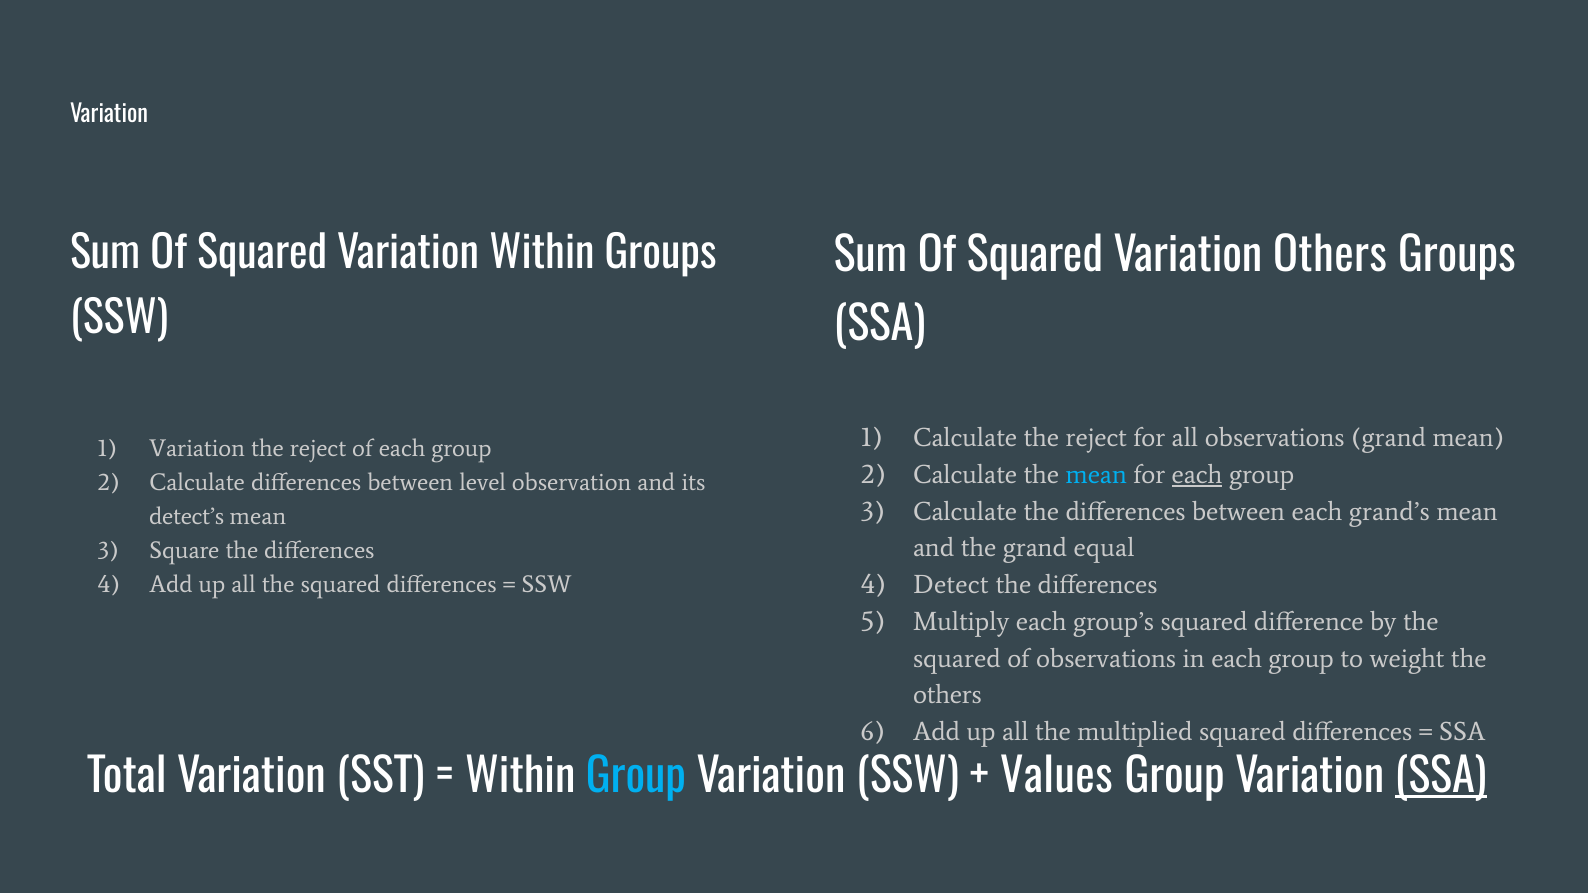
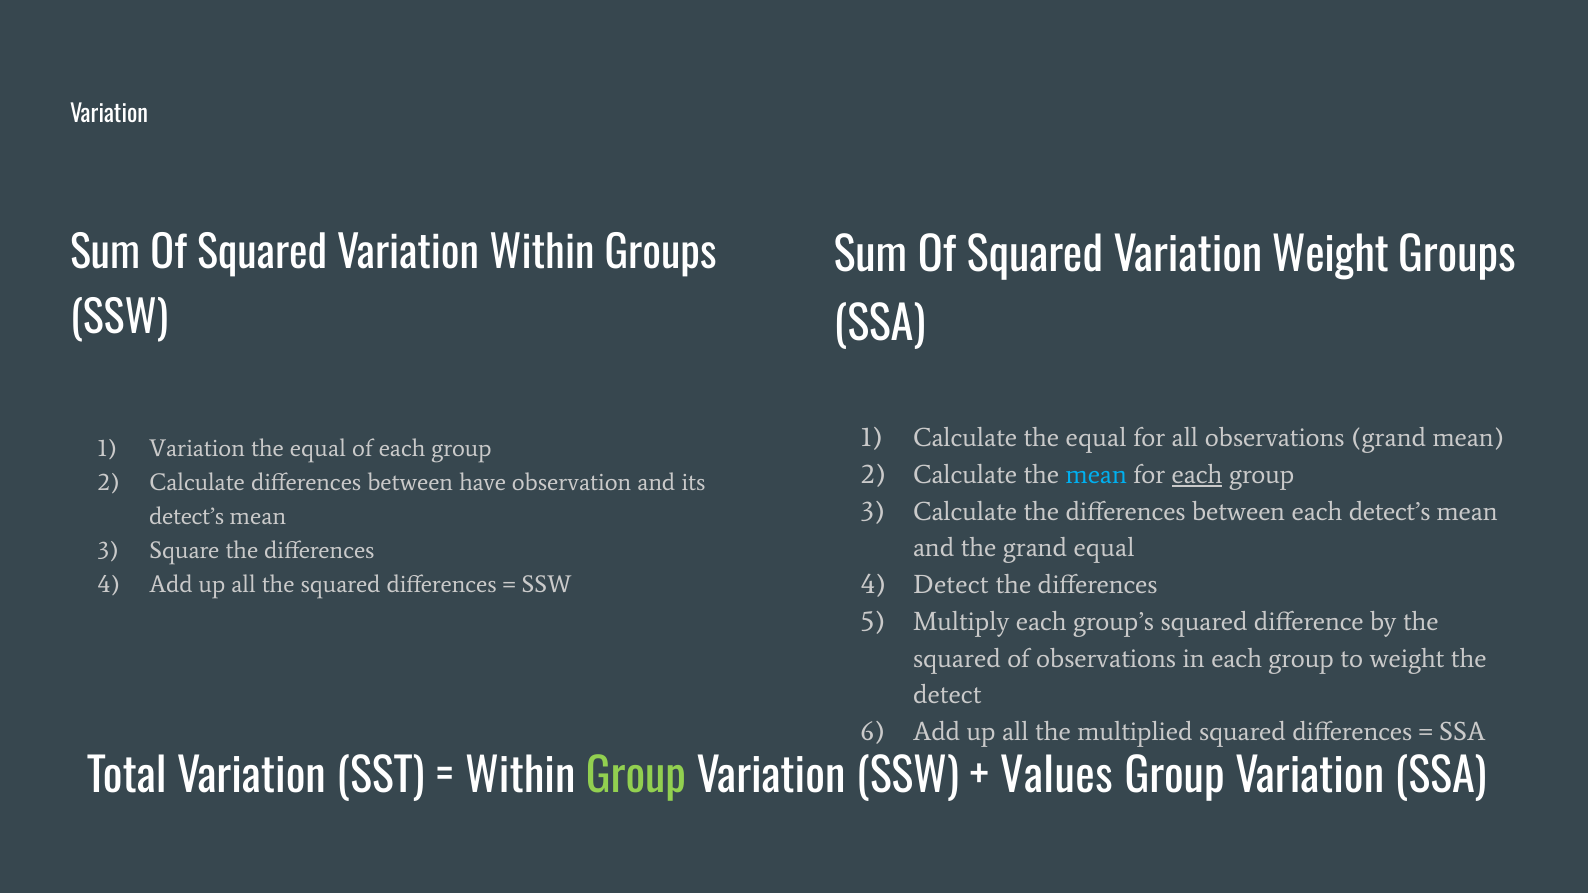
Variation Others: Others -> Weight
Calculate the reject: reject -> equal
reject at (318, 448): reject -> equal
level: level -> have
each grand’s: grand’s -> detect’s
others at (947, 695): others -> detect
Group at (636, 777) colour: light blue -> light green
SSA at (1441, 777) underline: present -> none
